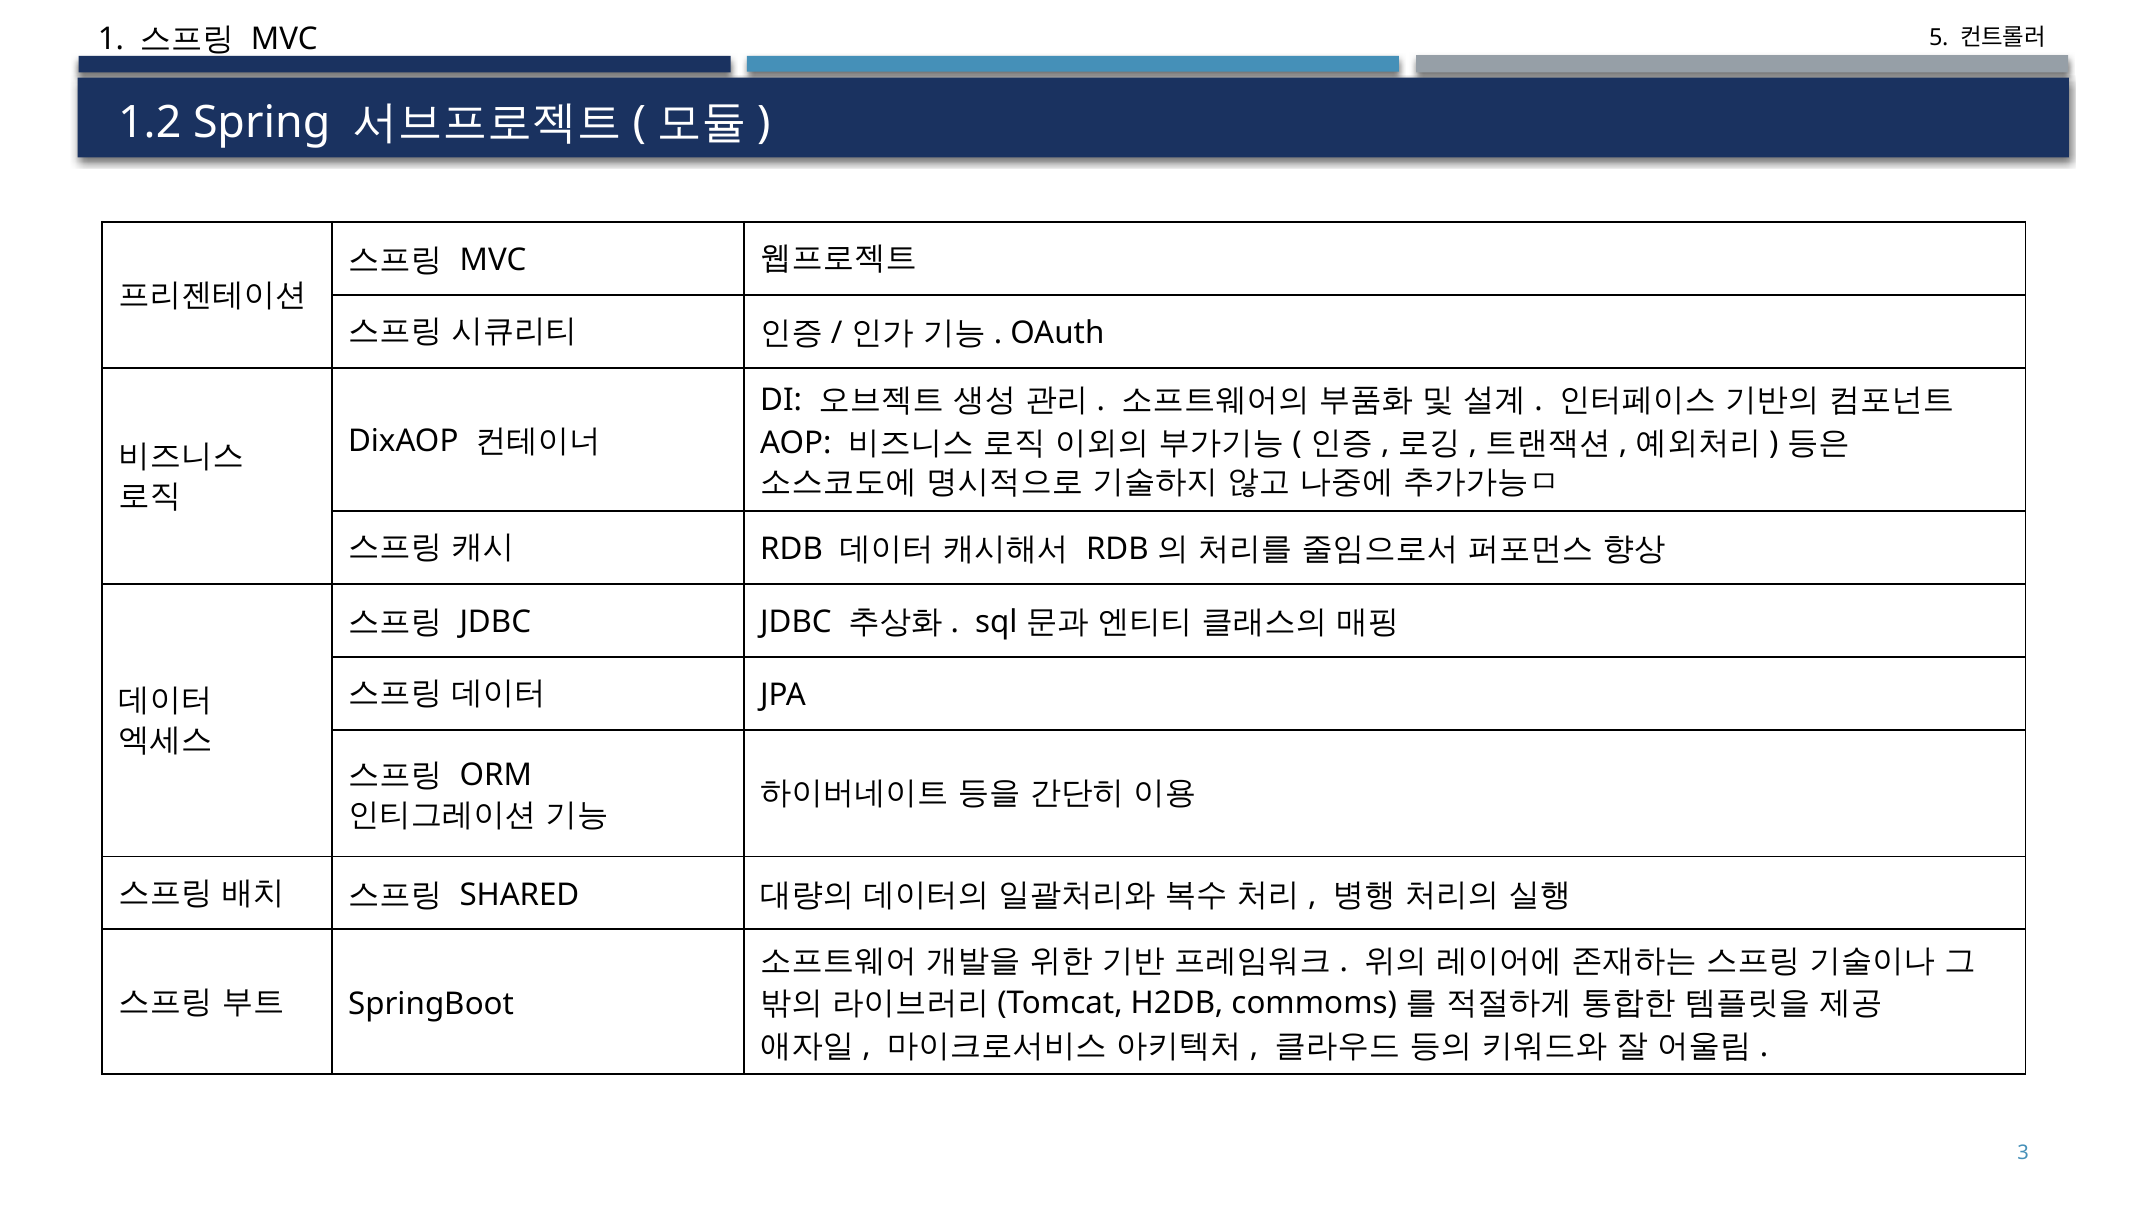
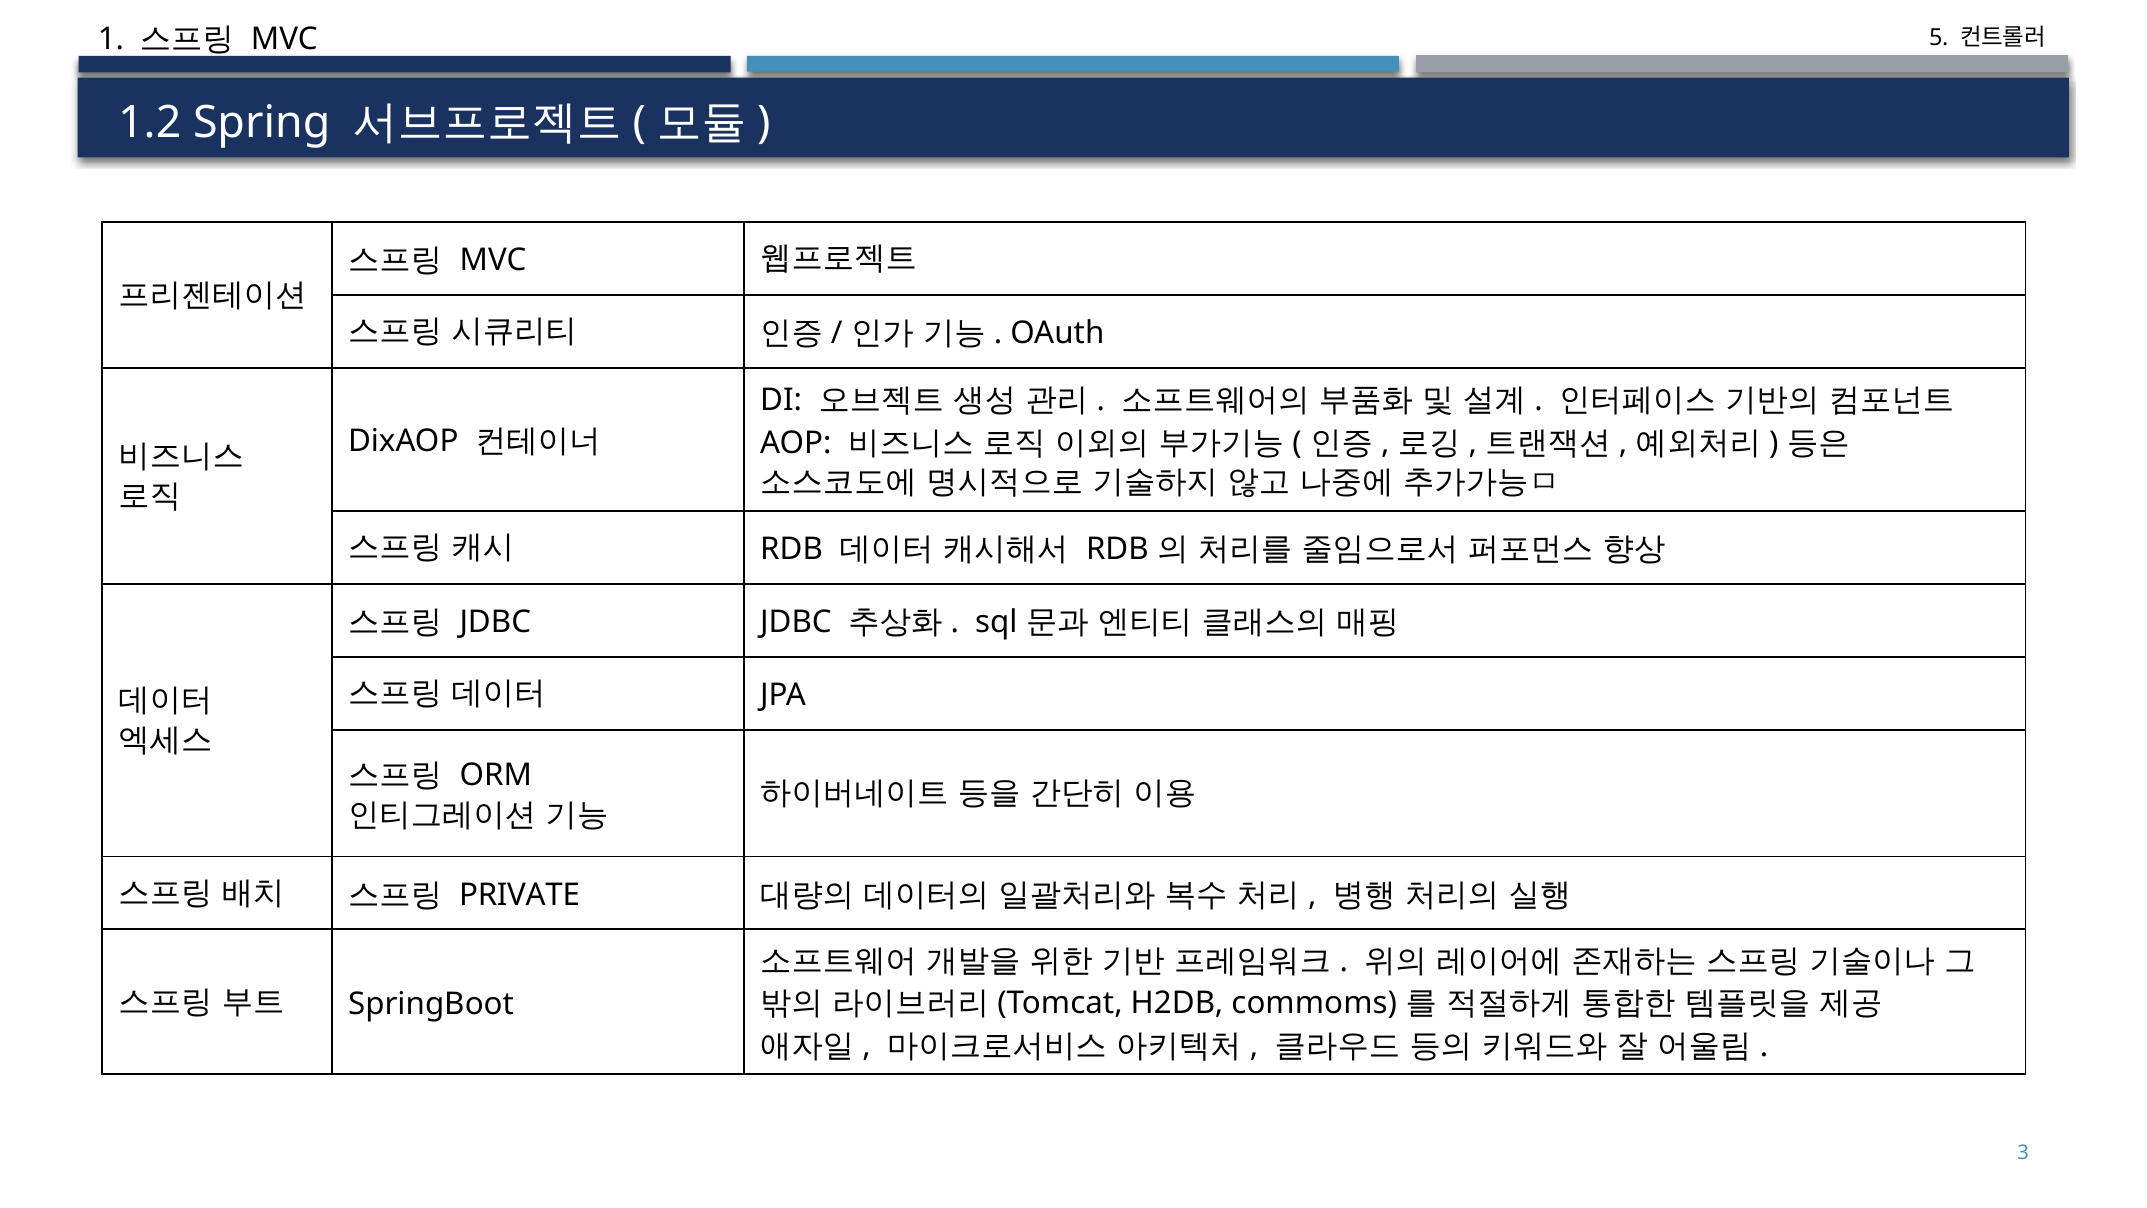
SHARED: SHARED -> PRIVATE
